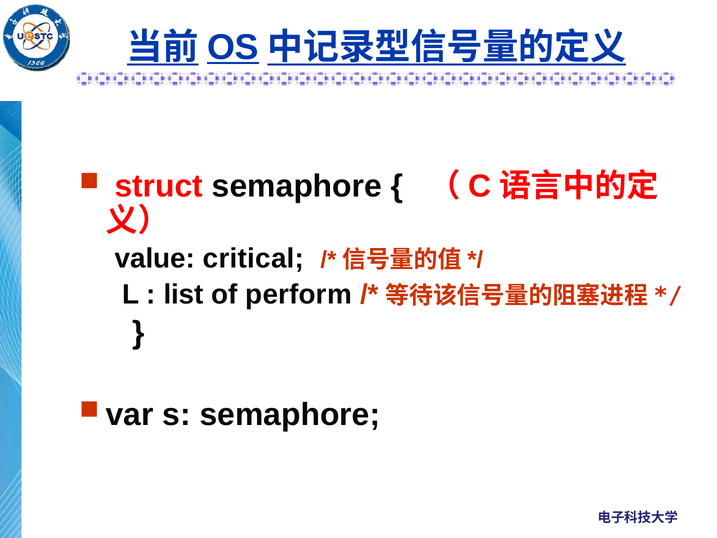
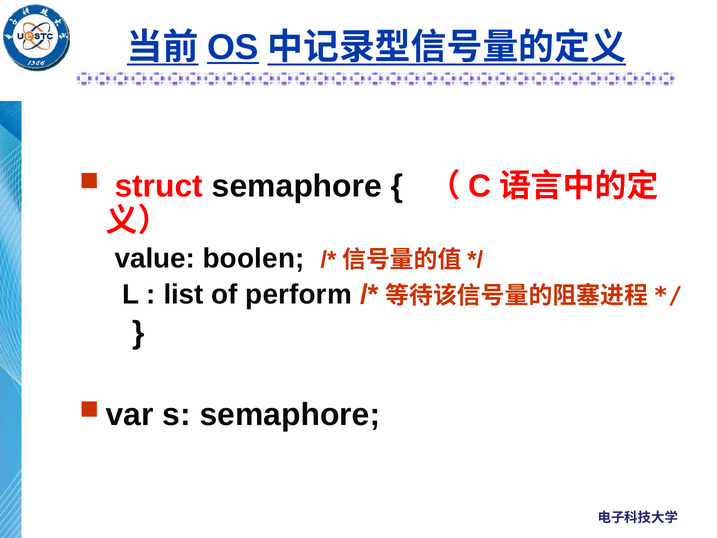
critical: critical -> boolen
